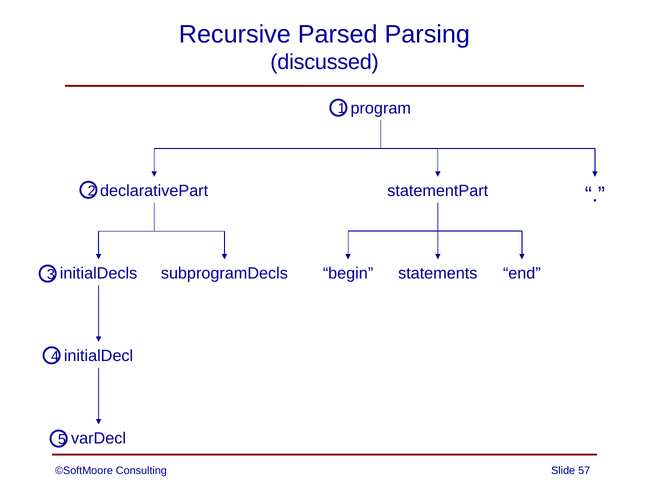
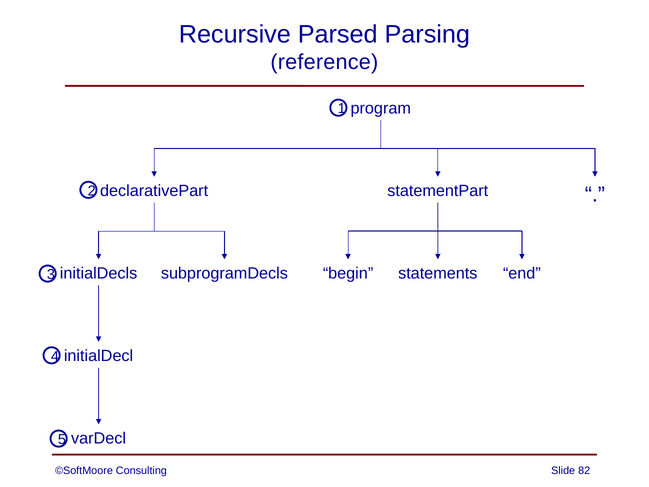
discussed: discussed -> reference
57: 57 -> 82
